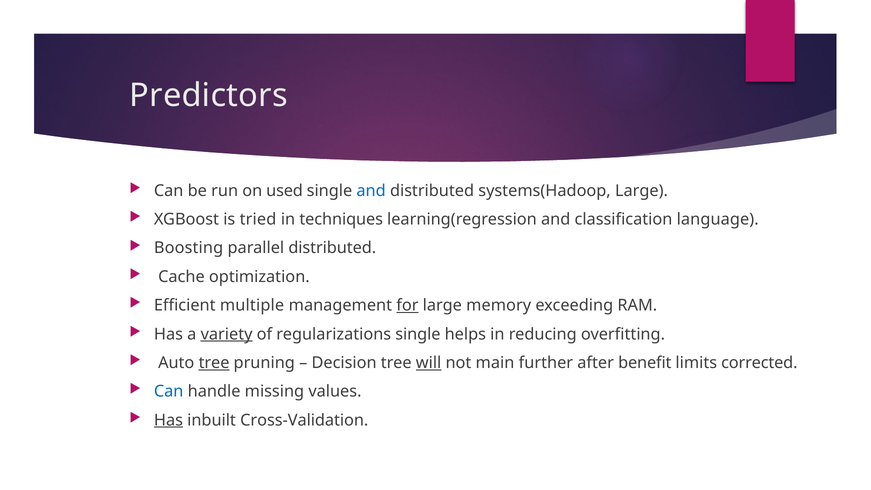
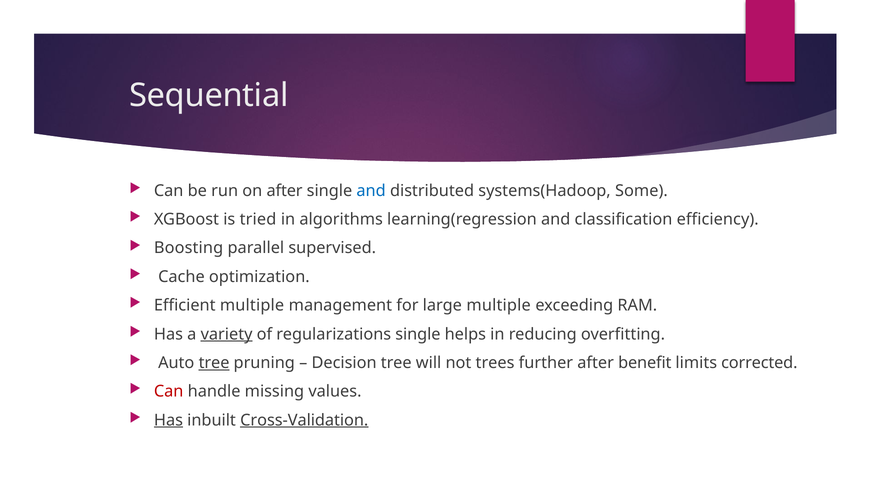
Predictors: Predictors -> Sequential
on used: used -> after
systems(Hadoop Large: Large -> Some
techniques: techniques -> algorithms
language: language -> efficiency
parallel distributed: distributed -> supervised
for underline: present -> none
large memory: memory -> multiple
will underline: present -> none
main: main -> trees
Can at (169, 391) colour: blue -> red
Cross-Validation underline: none -> present
